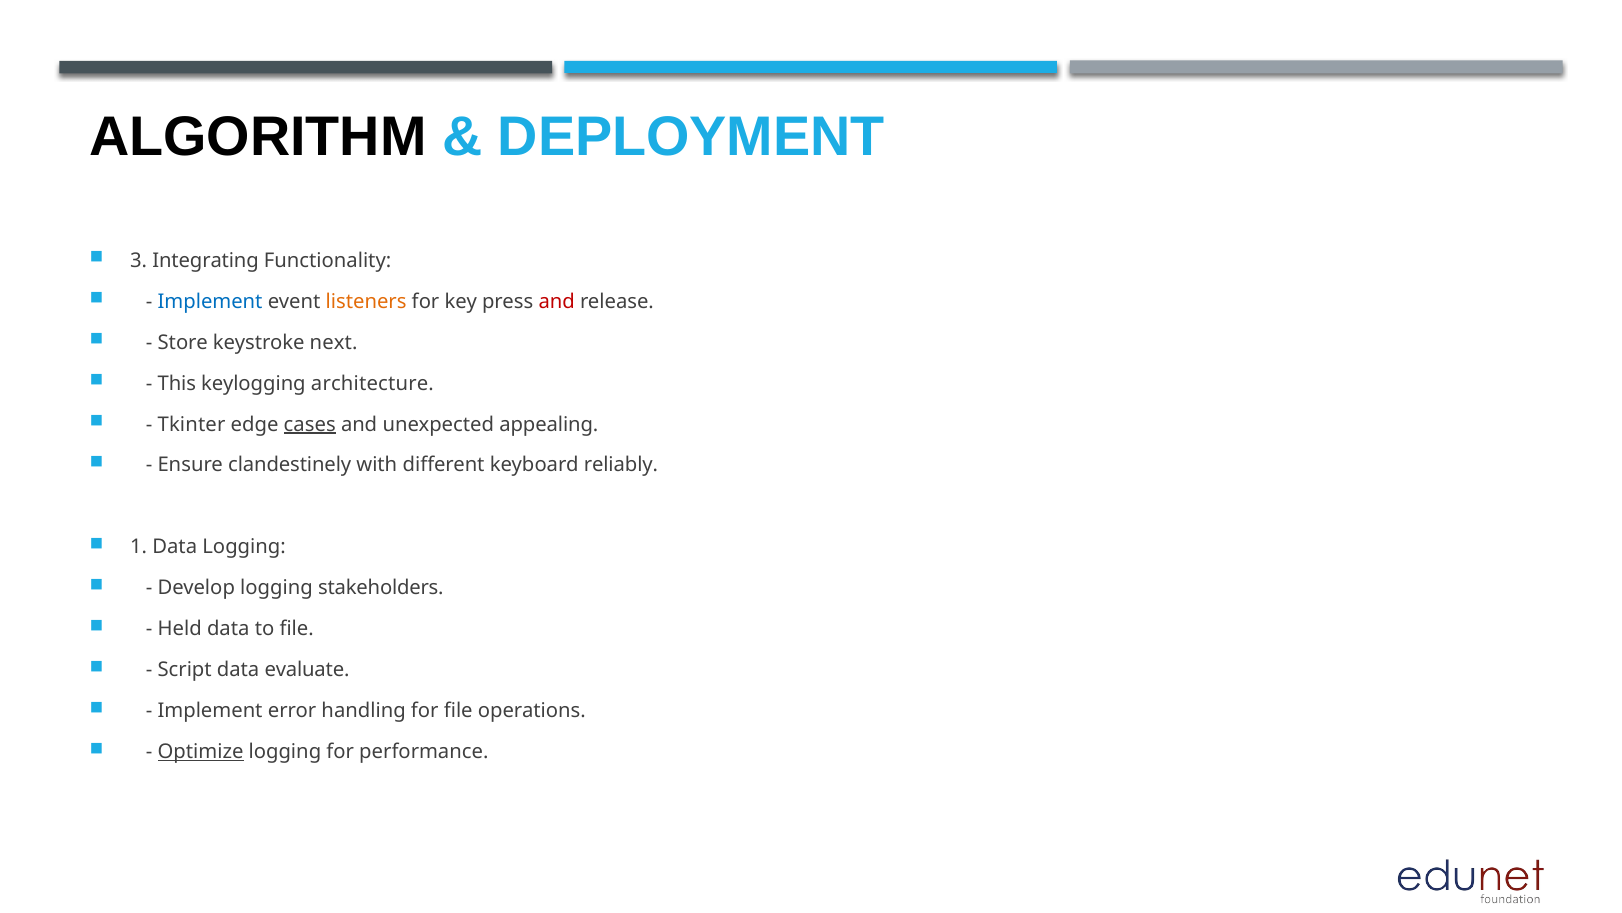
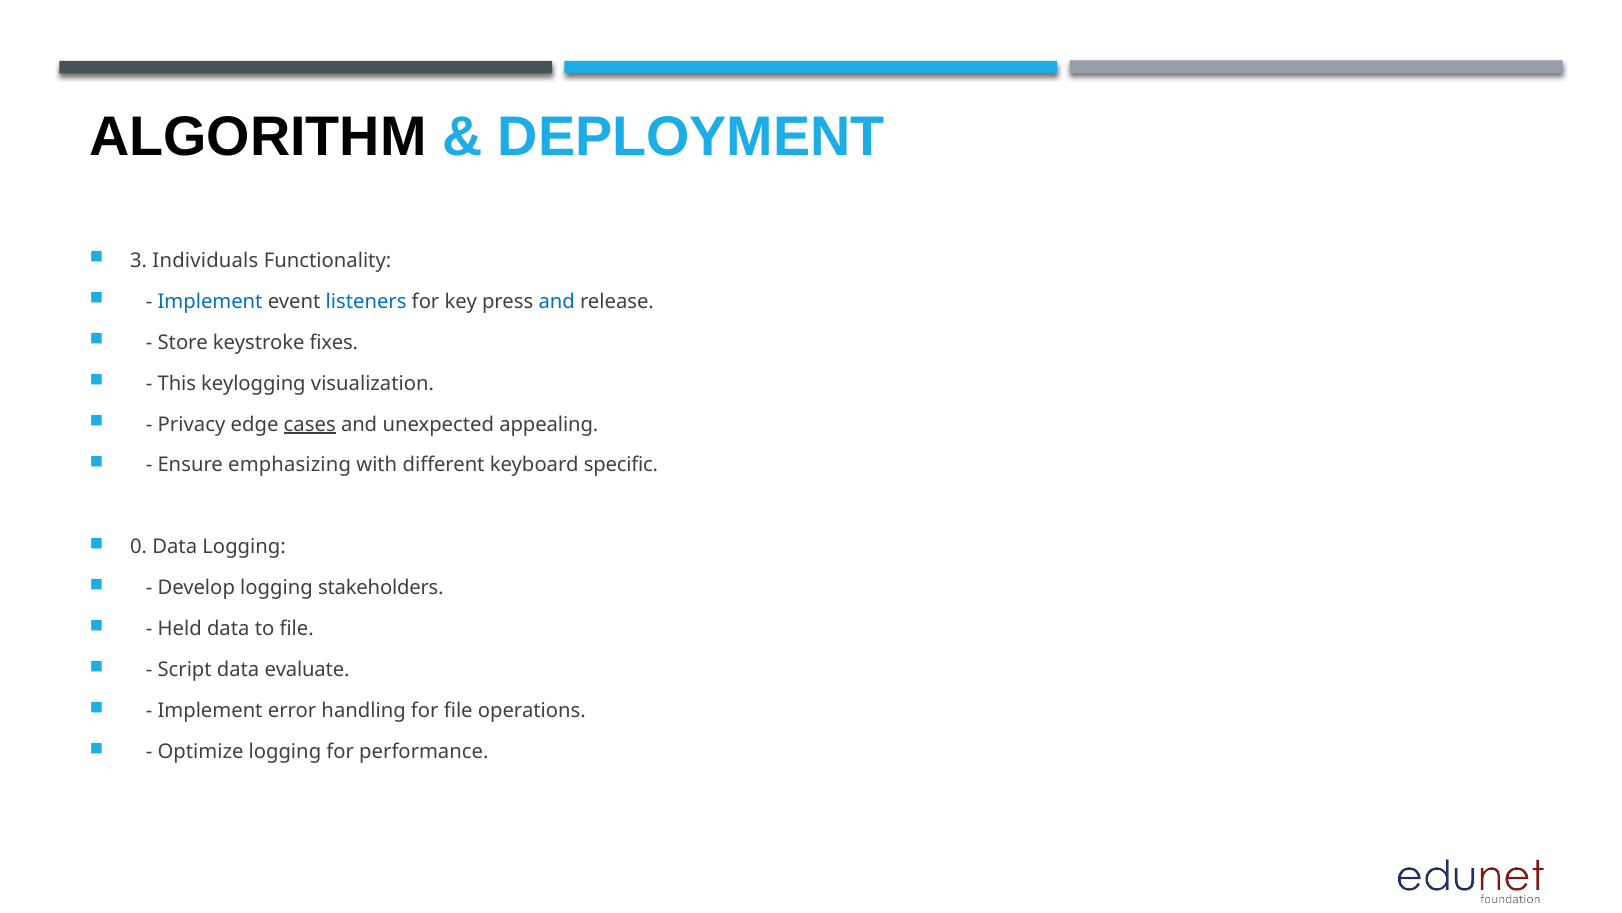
Integrating: Integrating -> Individuals
listeners colour: orange -> blue
and at (557, 301) colour: red -> blue
next: next -> fixes
architecture: architecture -> visualization
Tkinter: Tkinter -> Privacy
clandestinely: clandestinely -> emphasizing
reliably: reliably -> specific
1: 1 -> 0
Optimize underline: present -> none
